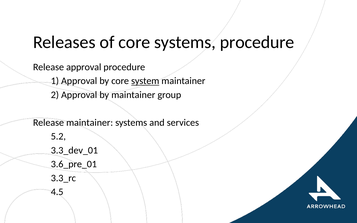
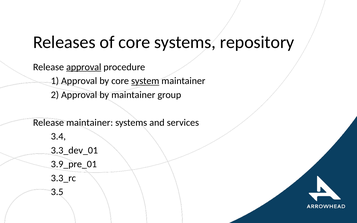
systems procedure: procedure -> repository
approval at (84, 67) underline: none -> present
5.2: 5.2 -> 3.4
3.6_pre_01: 3.6_pre_01 -> 3.9_pre_01
4.5: 4.5 -> 3.5
